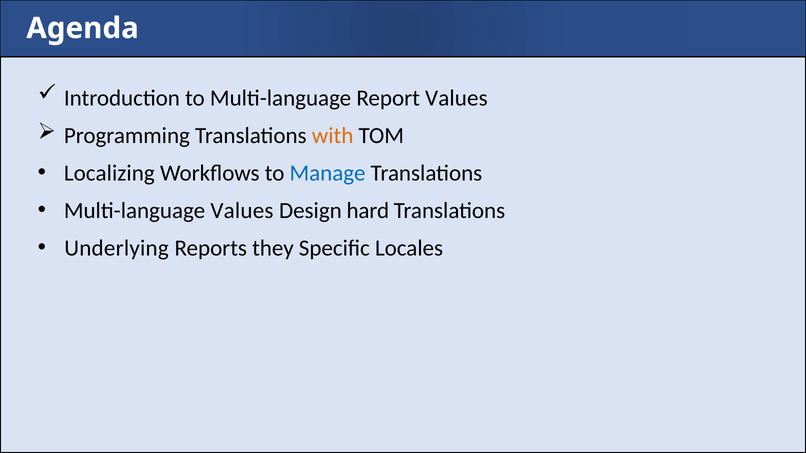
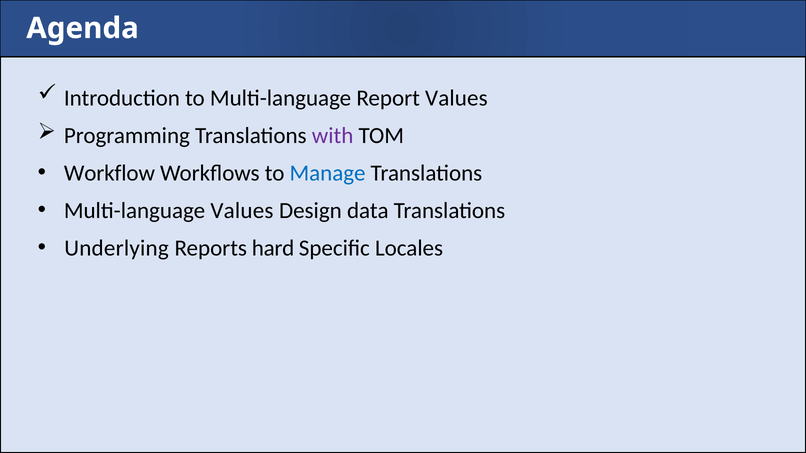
with colour: orange -> purple
Localizing: Localizing -> Workflow
hard: hard -> data
they: they -> hard
